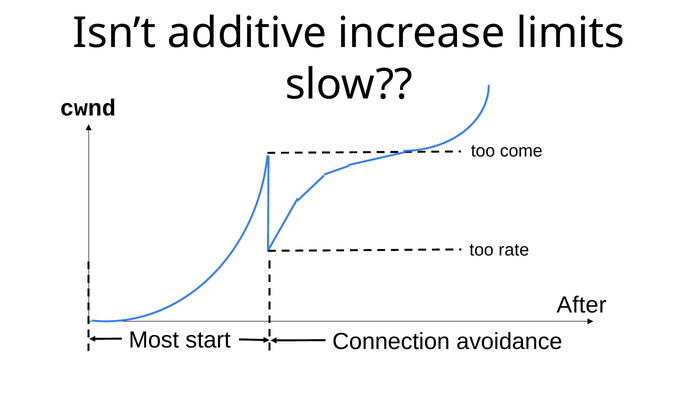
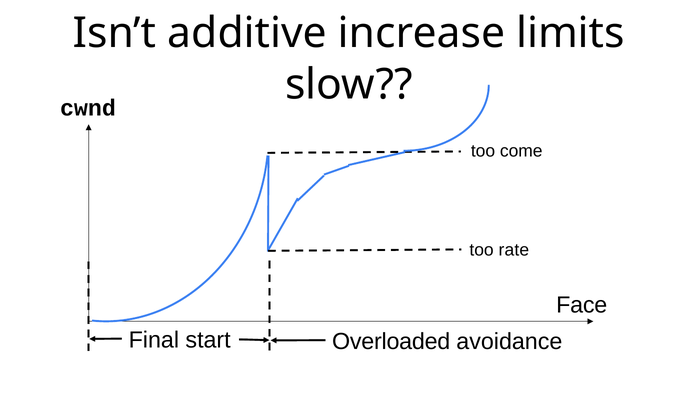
After: After -> Face
Most: Most -> Final
Connection: Connection -> Overloaded
